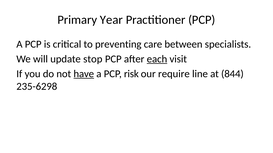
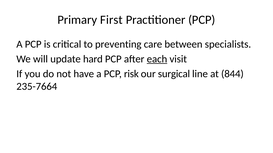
Year: Year -> First
stop: stop -> hard
have underline: present -> none
require: require -> surgical
235-6298: 235-6298 -> 235-7664
